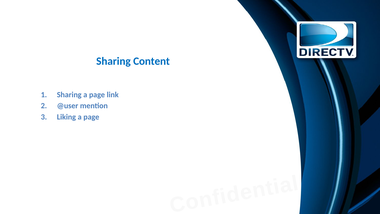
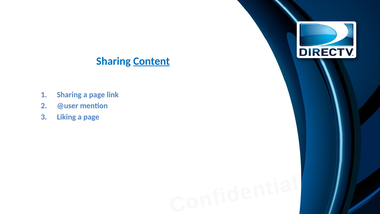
Content underline: none -> present
